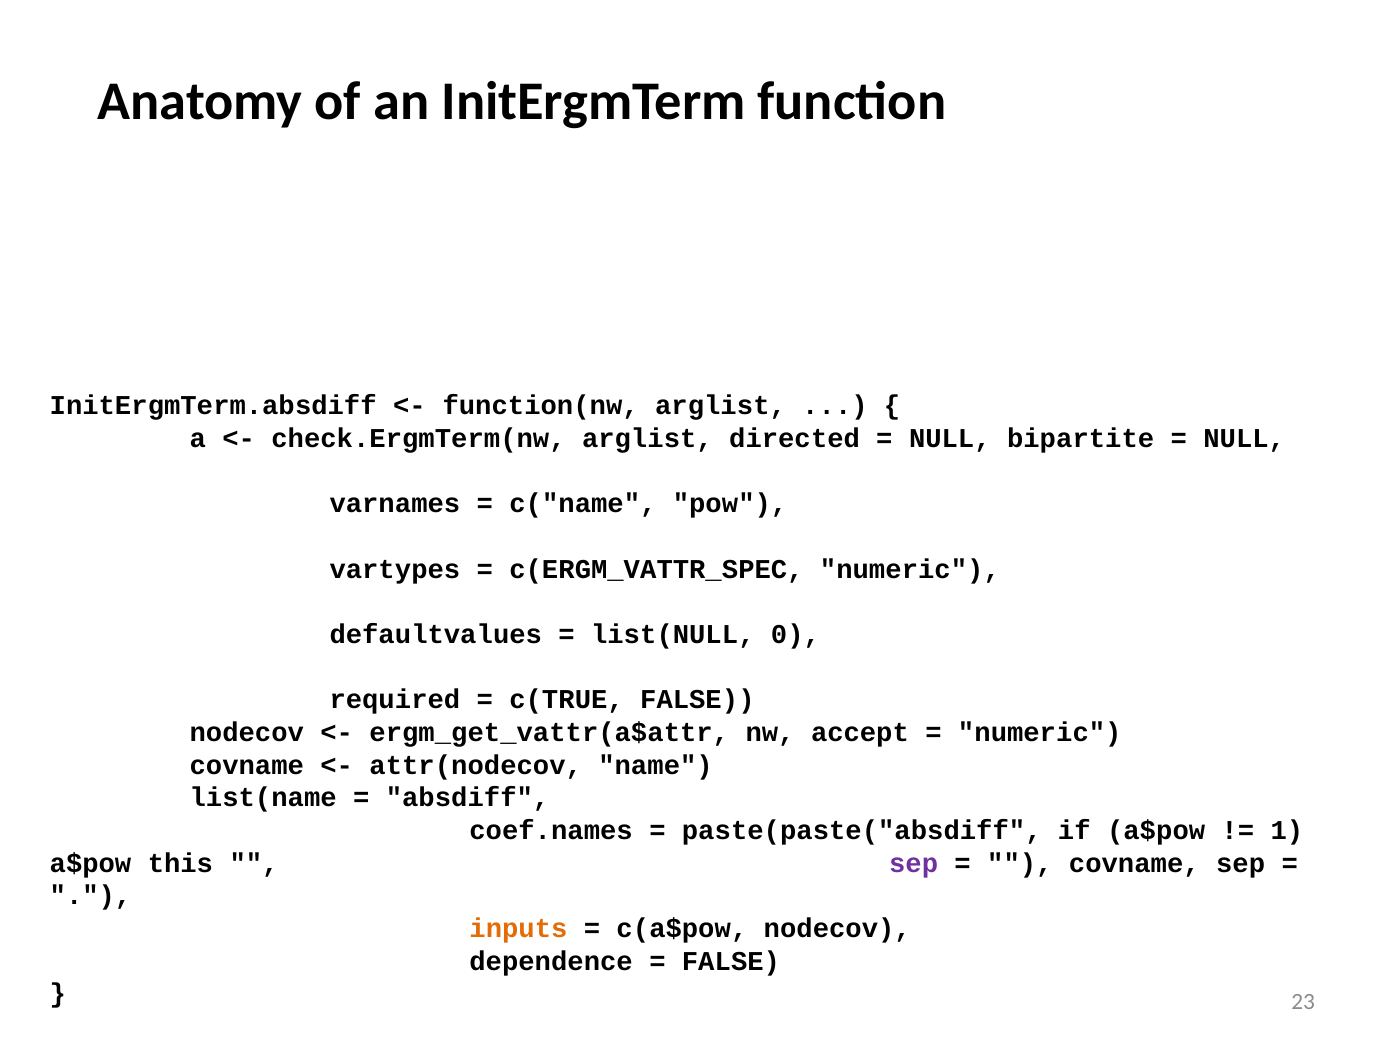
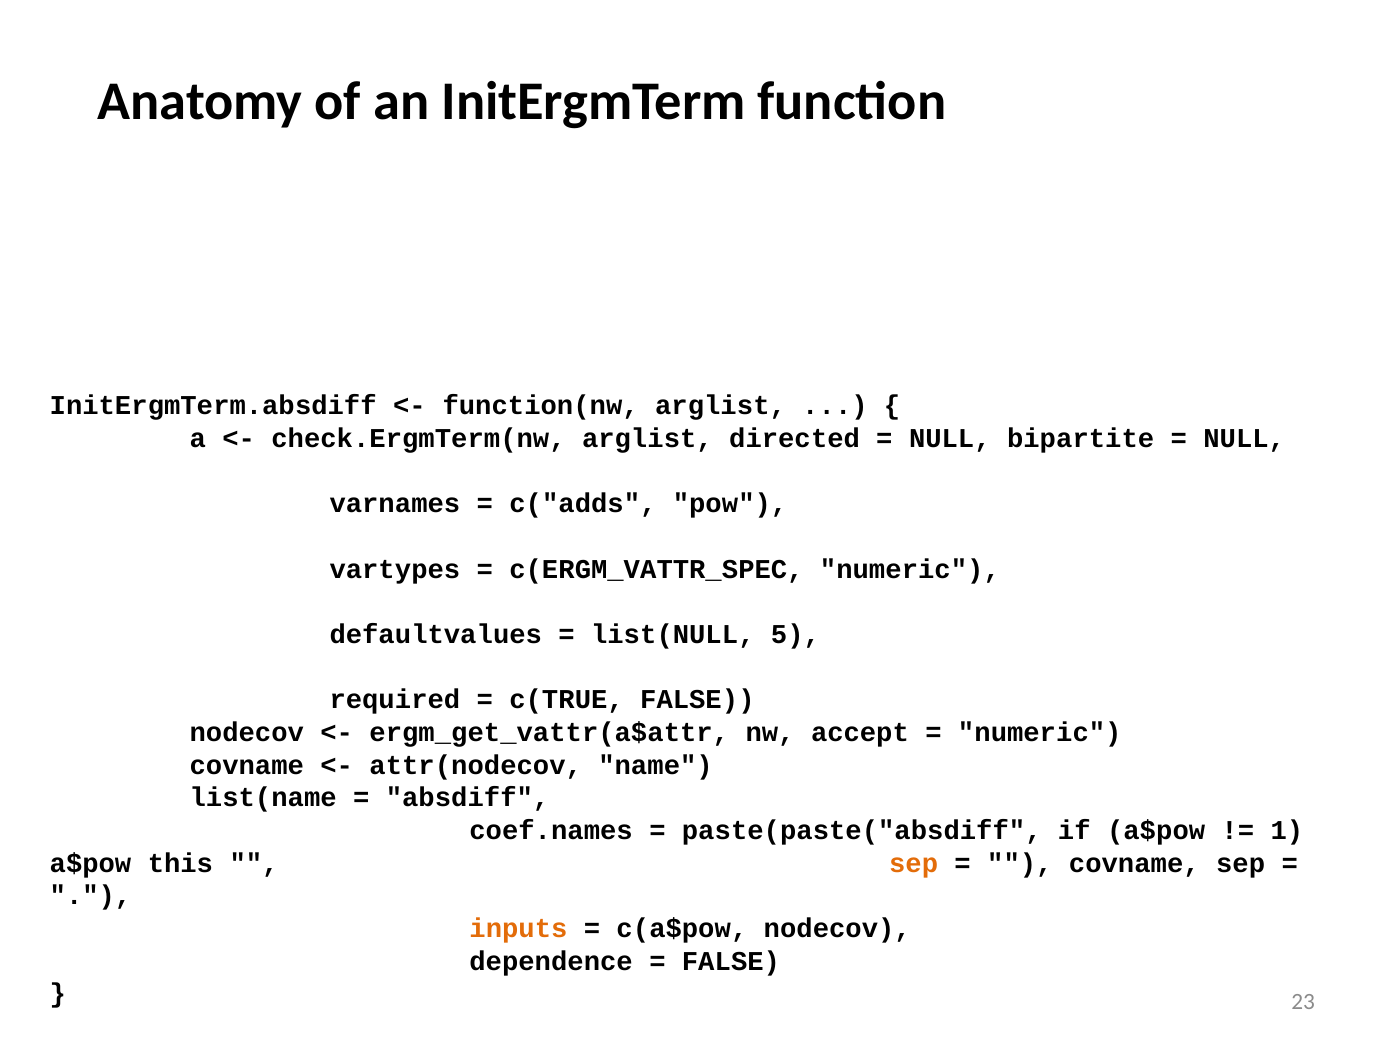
c("name: c("name -> c("adds
0: 0 -> 5
sep at (914, 863) colour: purple -> orange
